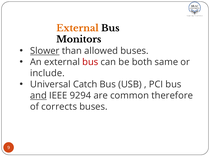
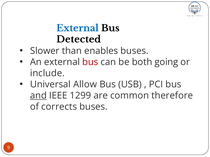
External at (78, 28) colour: orange -> blue
Monitors: Monitors -> Detected
Slower underline: present -> none
allowed: allowed -> enables
same: same -> going
Catch: Catch -> Allow
9294: 9294 -> 1299
